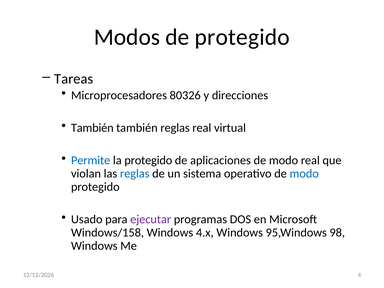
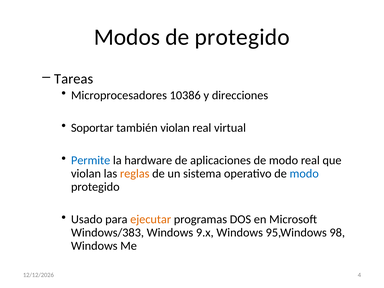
80326: 80326 -> 10386
También at (92, 128): También -> Soportar
también reglas: reglas -> violan
la protegido: protegido -> hardware
reglas at (135, 174) colour: blue -> orange
ejecutar colour: purple -> orange
Windows/158: Windows/158 -> Windows/383
4.x: 4.x -> 9.x
